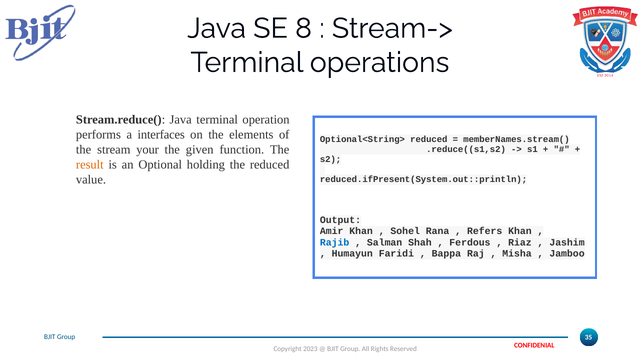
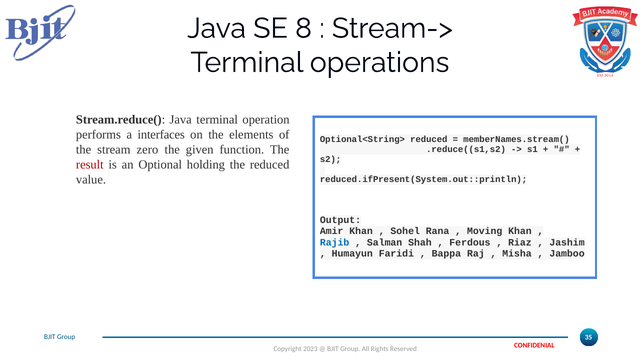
your: your -> zero
result colour: orange -> red
Refers: Refers -> Moving
